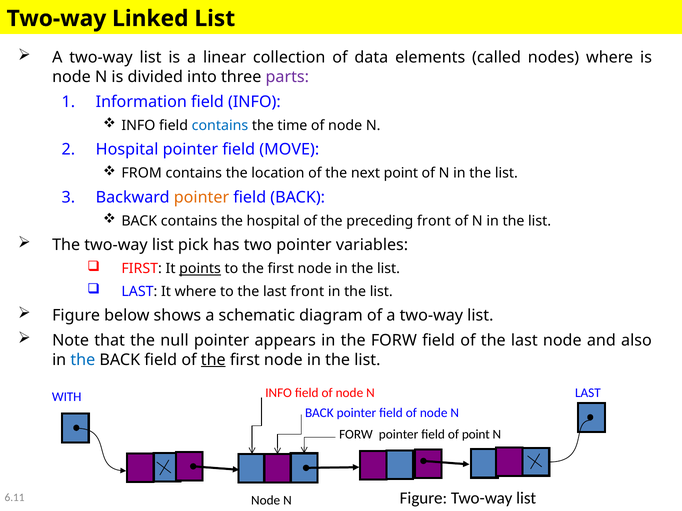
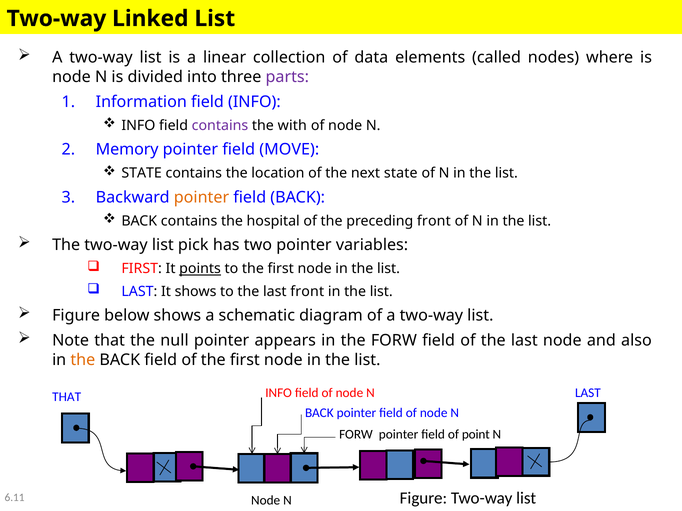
contains at (220, 126) colour: blue -> purple
time: time -> with
Hospital at (127, 150): Hospital -> Memory
FROM at (142, 173): FROM -> STATE
next point: point -> state
It where: where -> shows
the at (83, 360) colour: blue -> orange
the at (213, 360) underline: present -> none
WITH at (67, 397): WITH -> THAT
